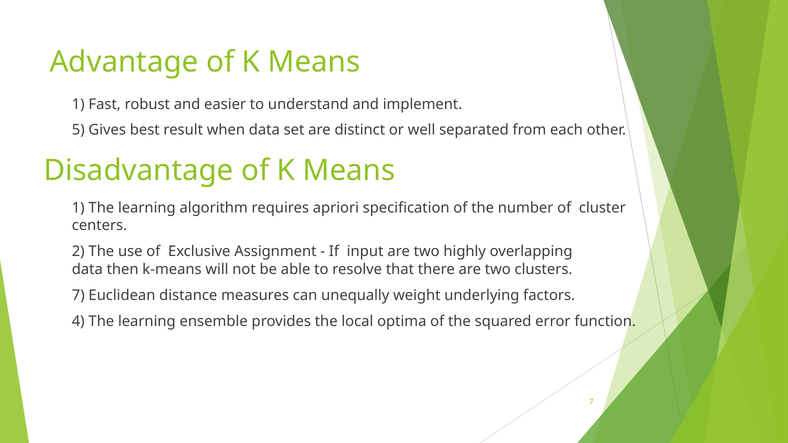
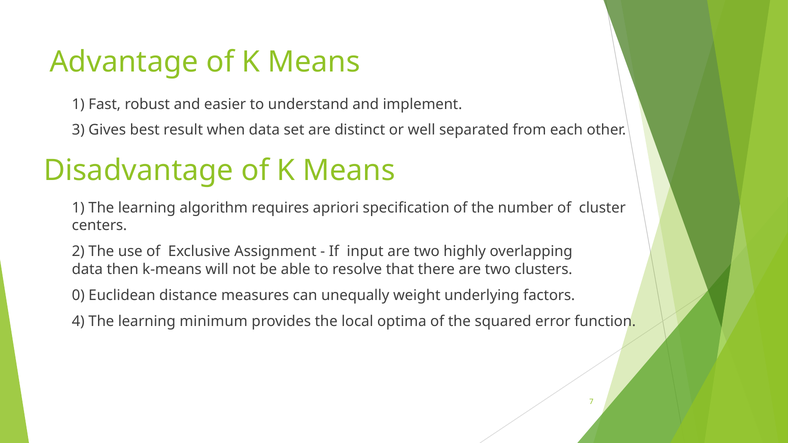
5: 5 -> 3
7 at (78, 295): 7 -> 0
ensemble: ensemble -> minimum
